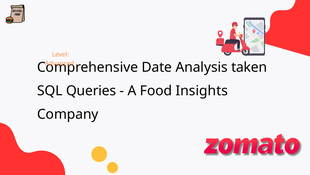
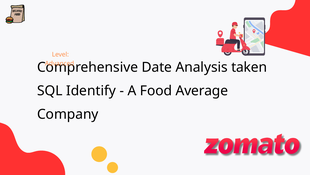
Queries: Queries -> Identify
Insights: Insights -> Average
